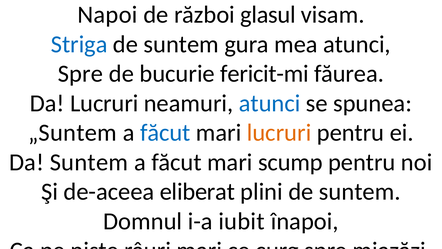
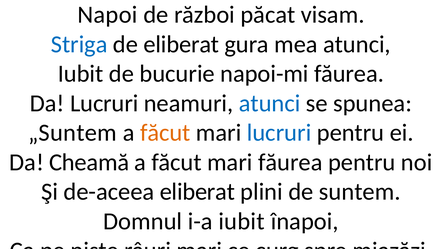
glasul: glasul -> păcat
suntem at (181, 44): suntem -> eliberat
Spre at (80, 74): Spre -> Iubit
fericit-mi: fericit-mi -> napoi-mi
făcut at (165, 133) colour: blue -> orange
lucruri at (279, 133) colour: orange -> blue
Da Suntem: Suntem -> Cheamă
mari scump: scump -> făurea
